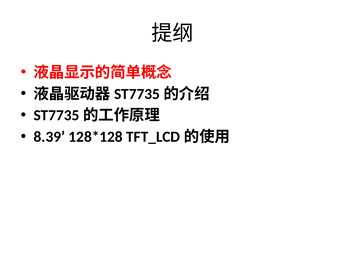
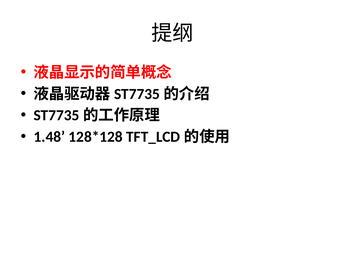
8.39: 8.39 -> 1.48
